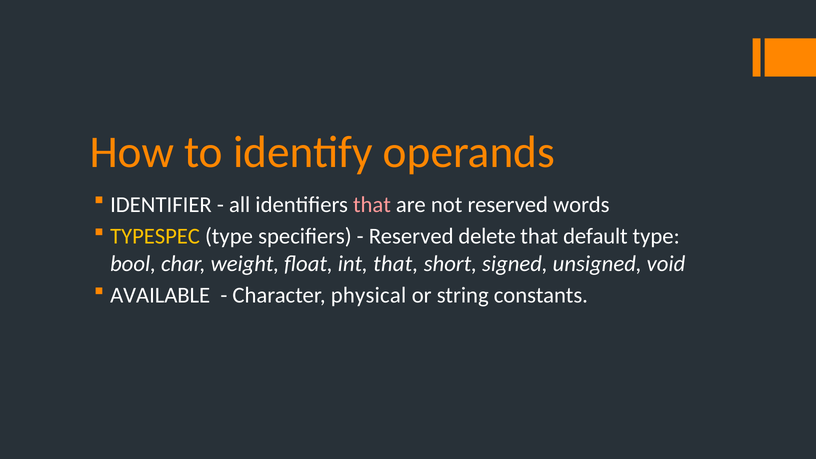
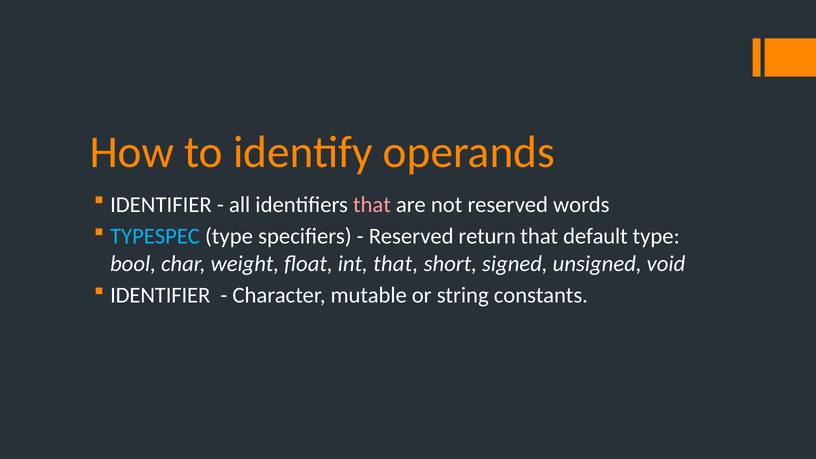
TYPESPEC colour: yellow -> light blue
delete: delete -> return
AVAILABLE at (160, 295): AVAILABLE -> IDENTIFIER
physical: physical -> mutable
